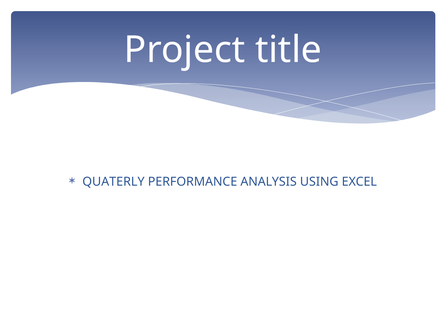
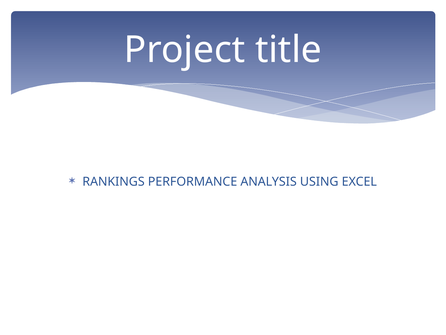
QUATERLY: QUATERLY -> RANKINGS
